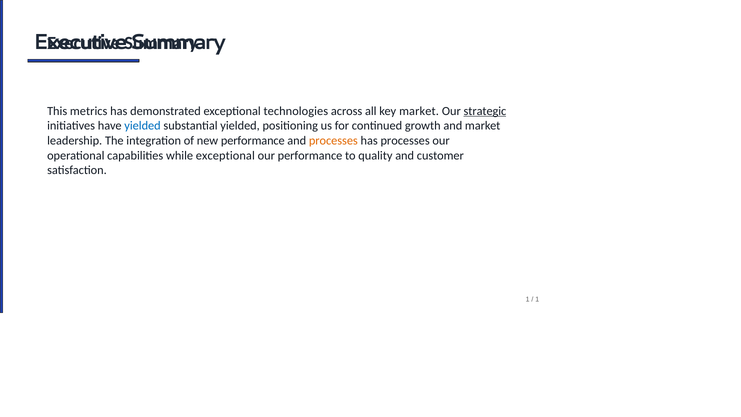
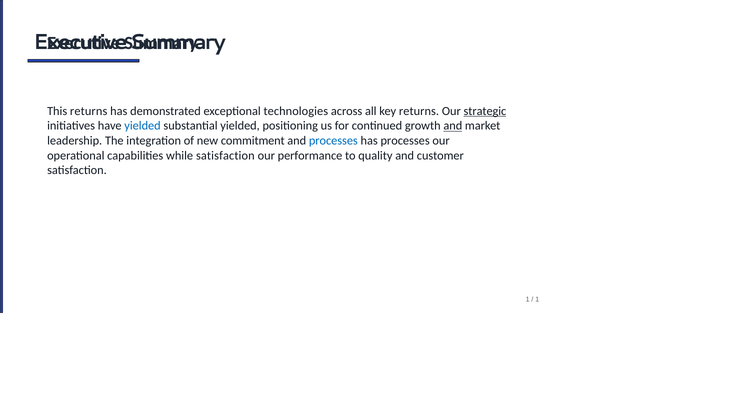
This metrics: metrics -> returns
key market: market -> returns
and at (453, 126) underline: none -> present
new performance: performance -> commitment
processes at (333, 141) colour: orange -> blue
while exceptional: exceptional -> satisfaction
